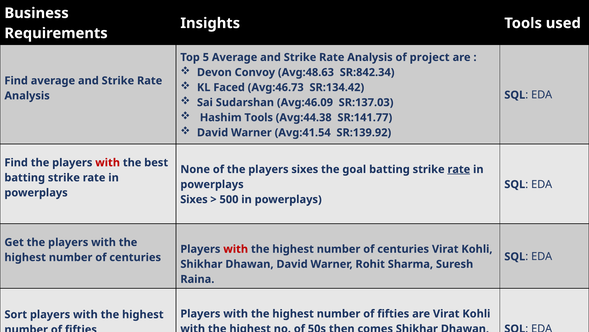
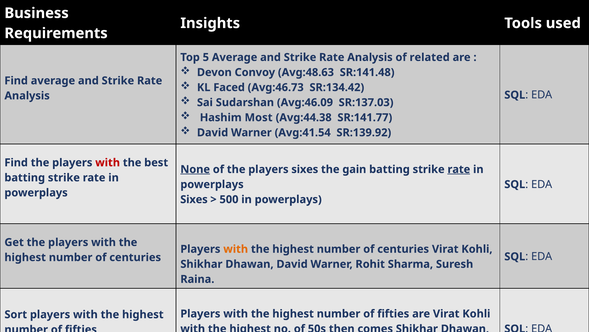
project: project -> related
SR:842.34: SR:842.34 -> SR:141.48
Hashim Tools: Tools -> Most
None underline: none -> present
goal: goal -> gain
with at (236, 249) colour: red -> orange
